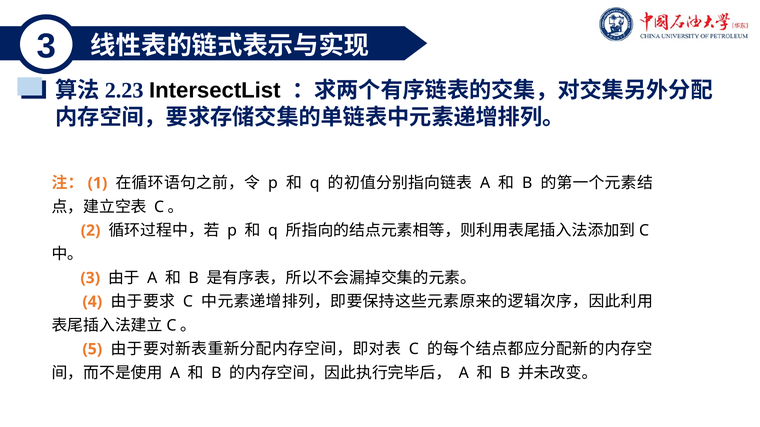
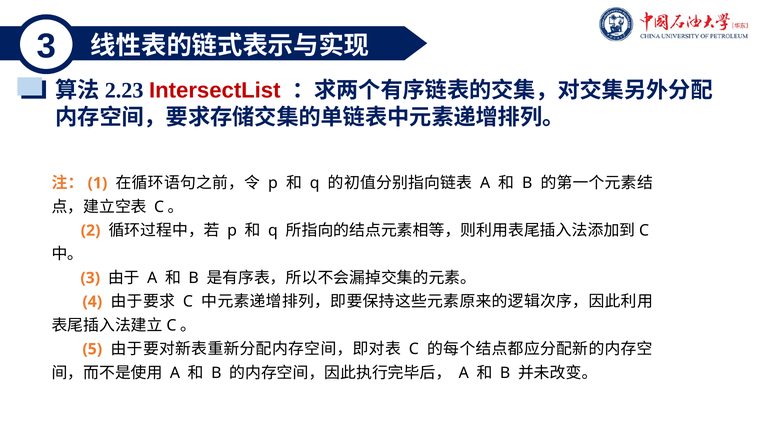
IntersectList colour: black -> red
